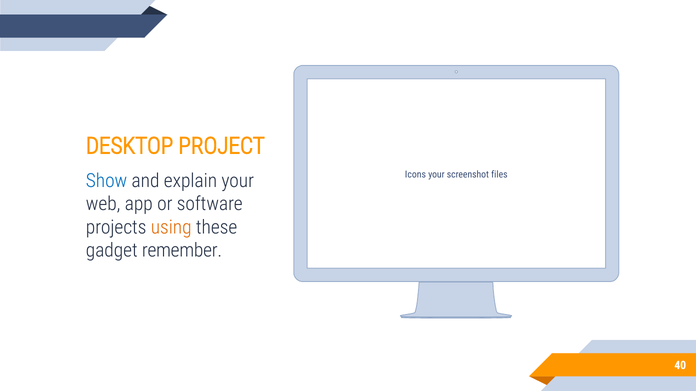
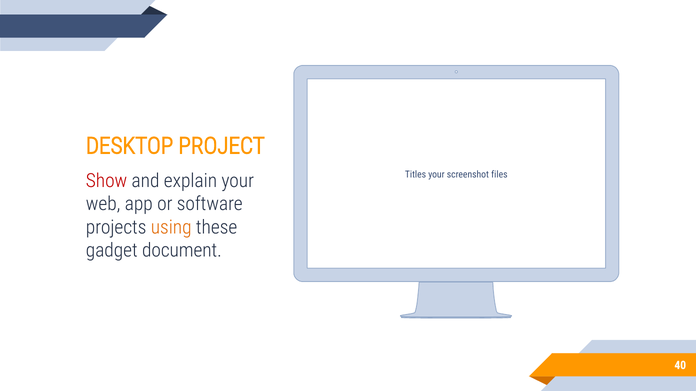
Icons: Icons -> Titles
Show colour: blue -> red
remember: remember -> document
